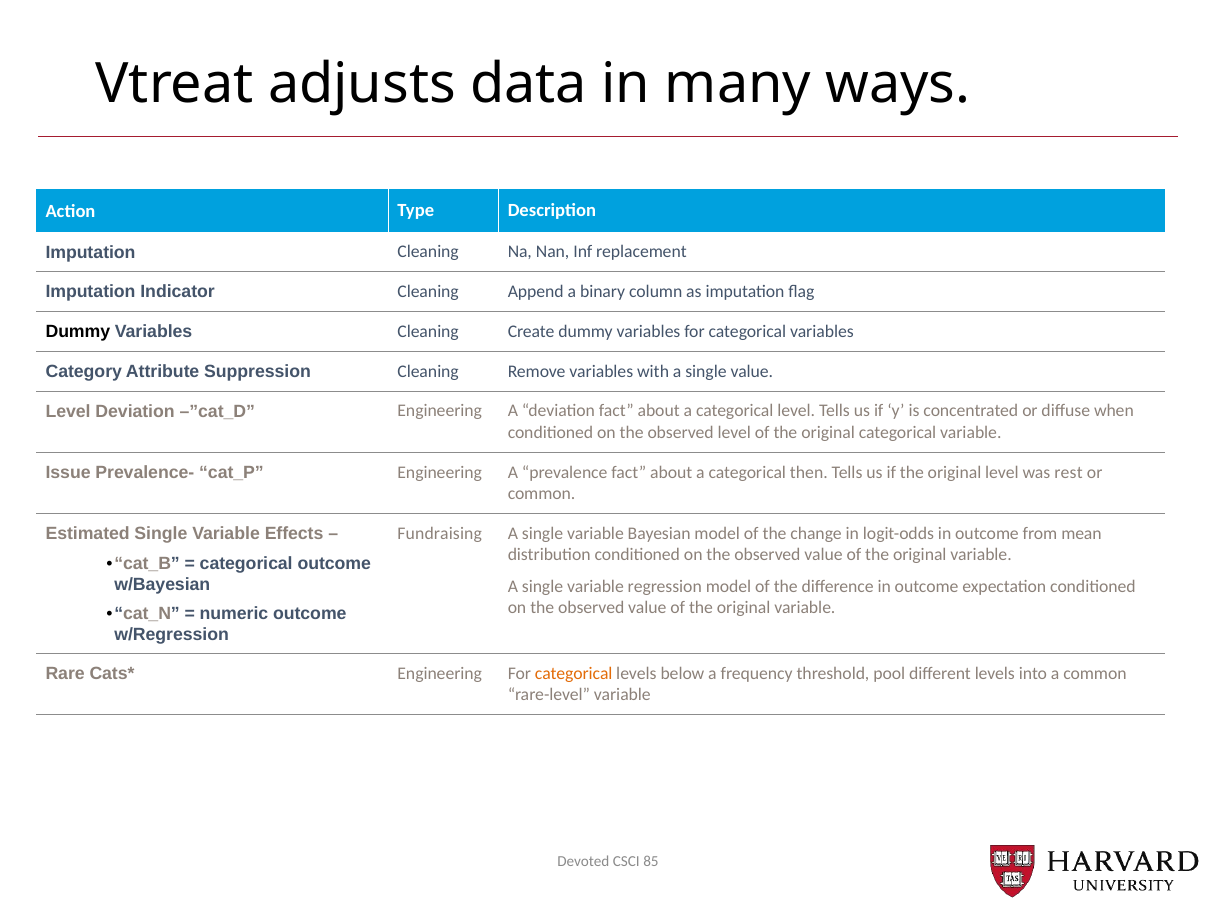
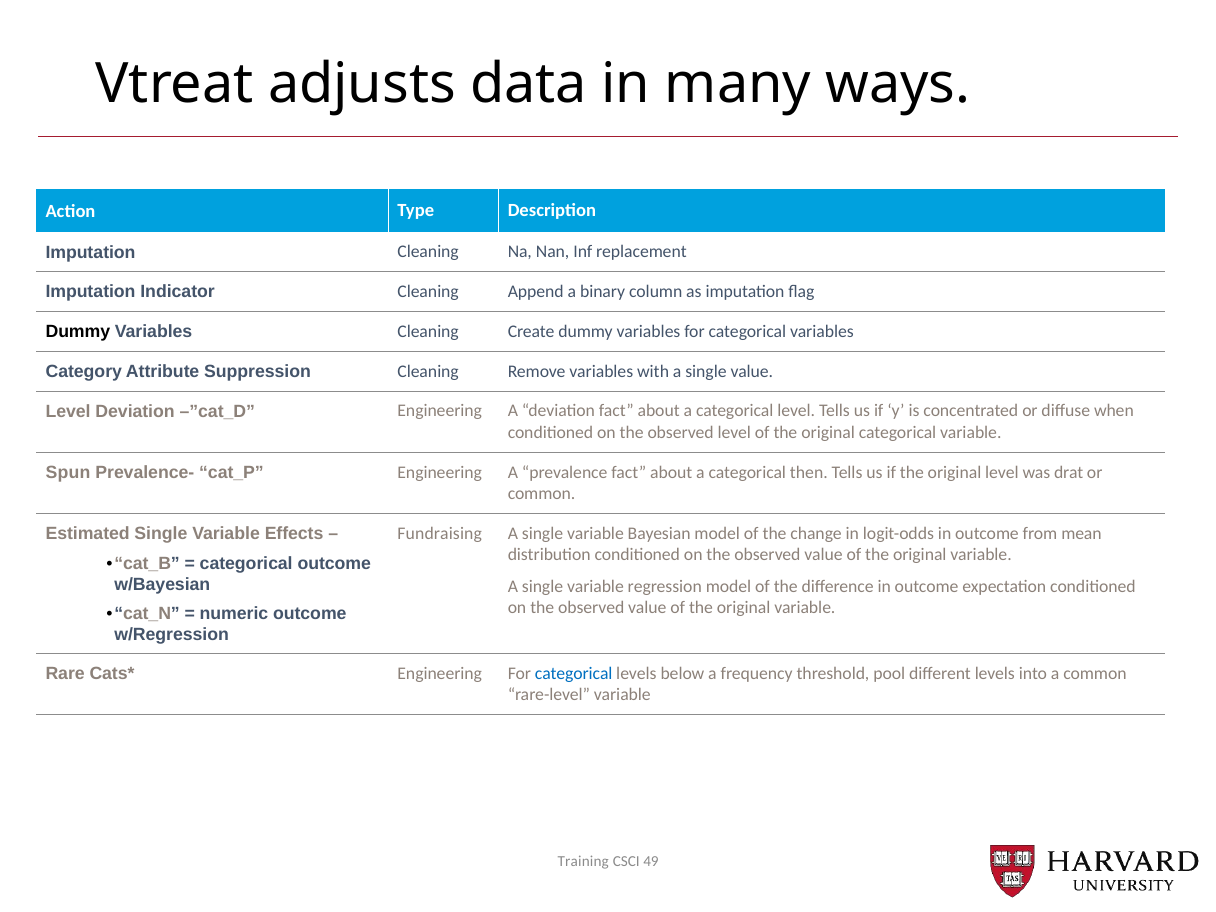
Issue: Issue -> Spun
rest: rest -> drat
categorical at (574, 673) colour: orange -> blue
Devoted: Devoted -> Training
85: 85 -> 49
